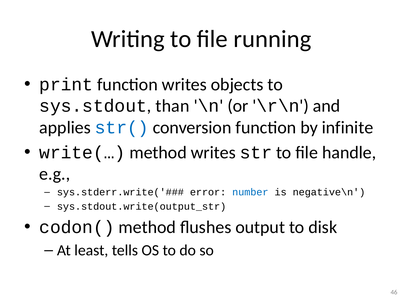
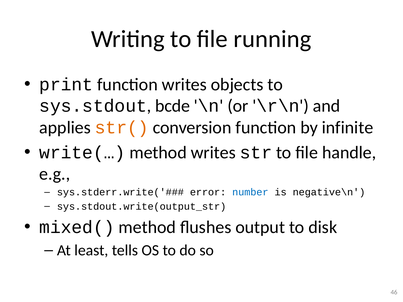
than: than -> bcde
str( colour: blue -> orange
codon(: codon( -> mixed(
